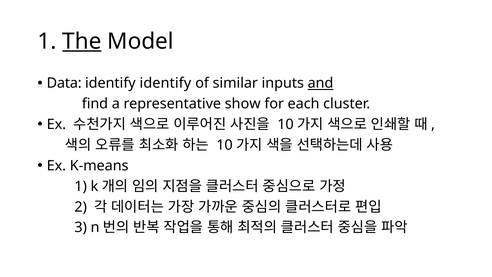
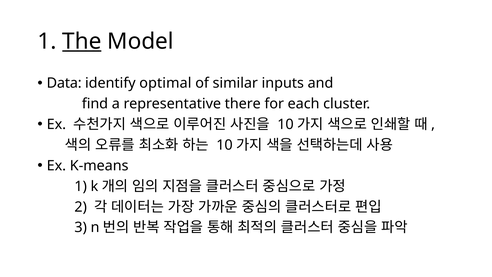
identify identify: identify -> optimal
and underline: present -> none
show: show -> there
